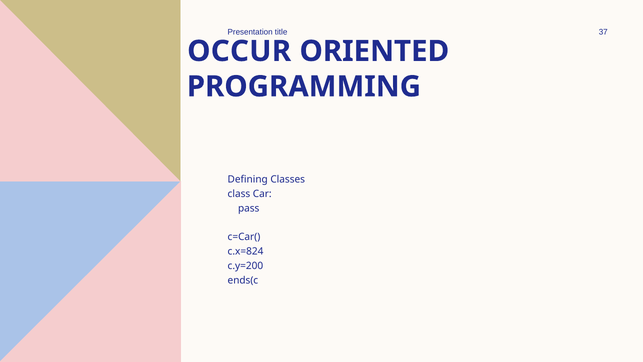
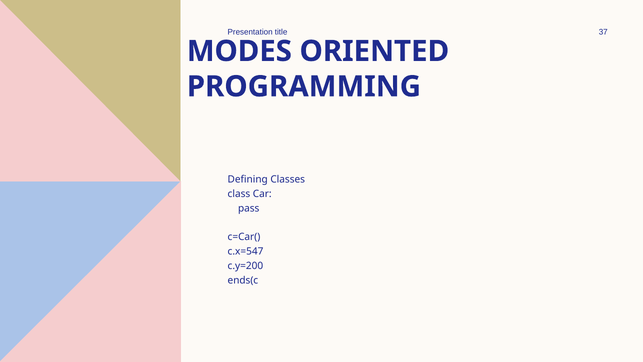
OCCUR: OCCUR -> MODES
c.x=824: c.x=824 -> c.x=547
